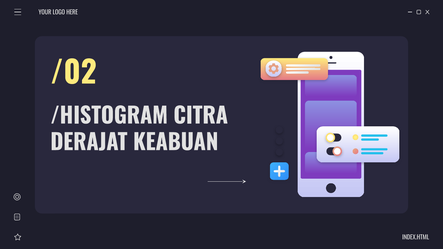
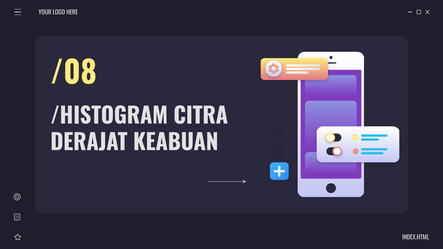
/02: /02 -> /08
